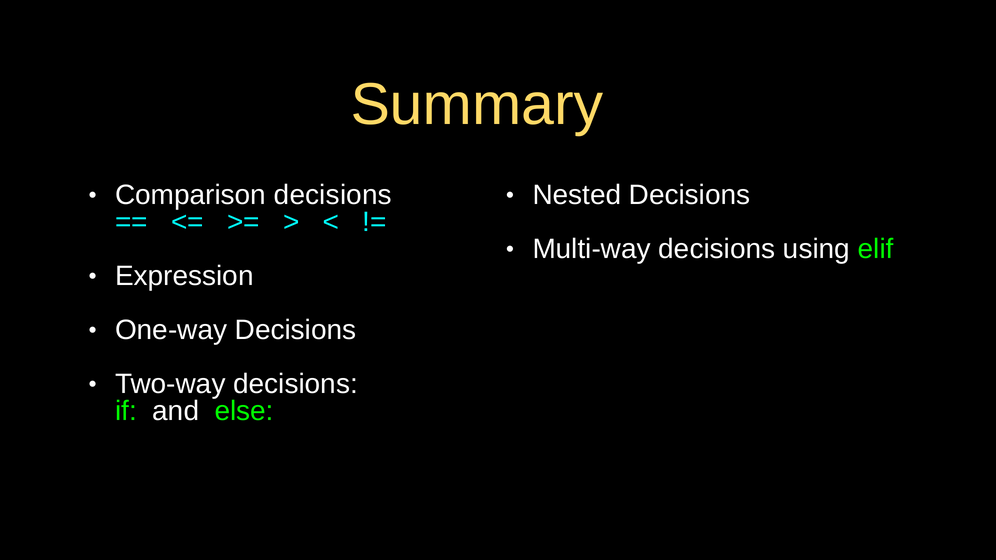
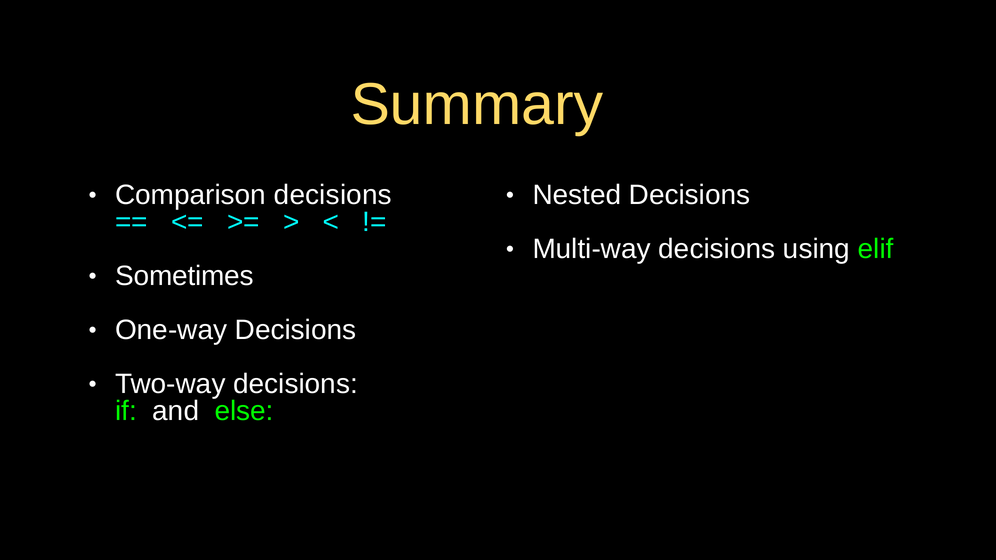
Expression: Expression -> Sometimes
